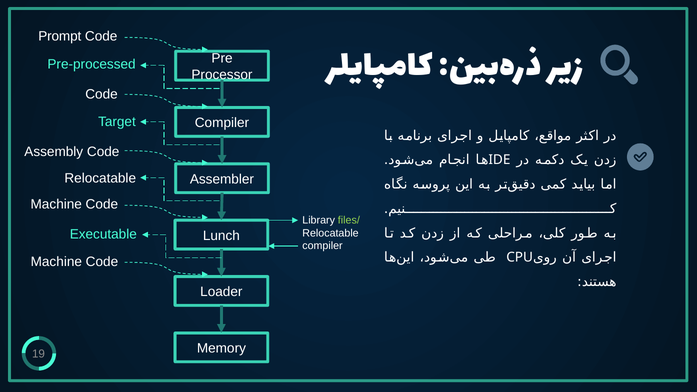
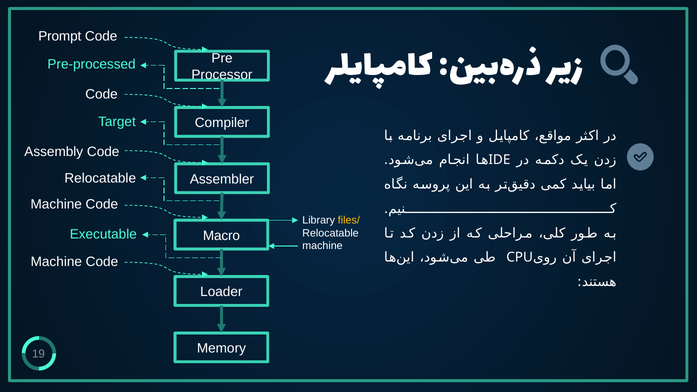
files/ colour: light green -> yellow
Lunch: Lunch -> Macro
compiler at (322, 246): compiler -> machine
